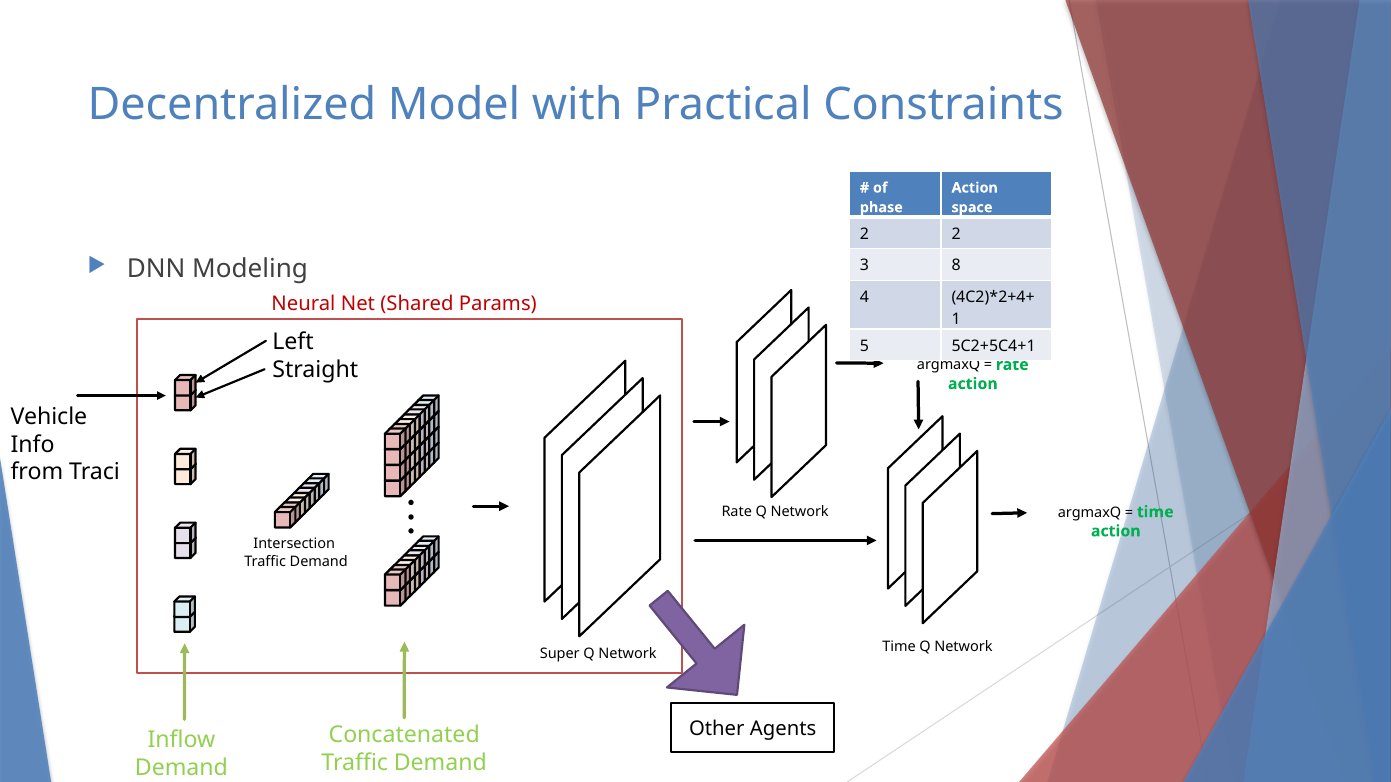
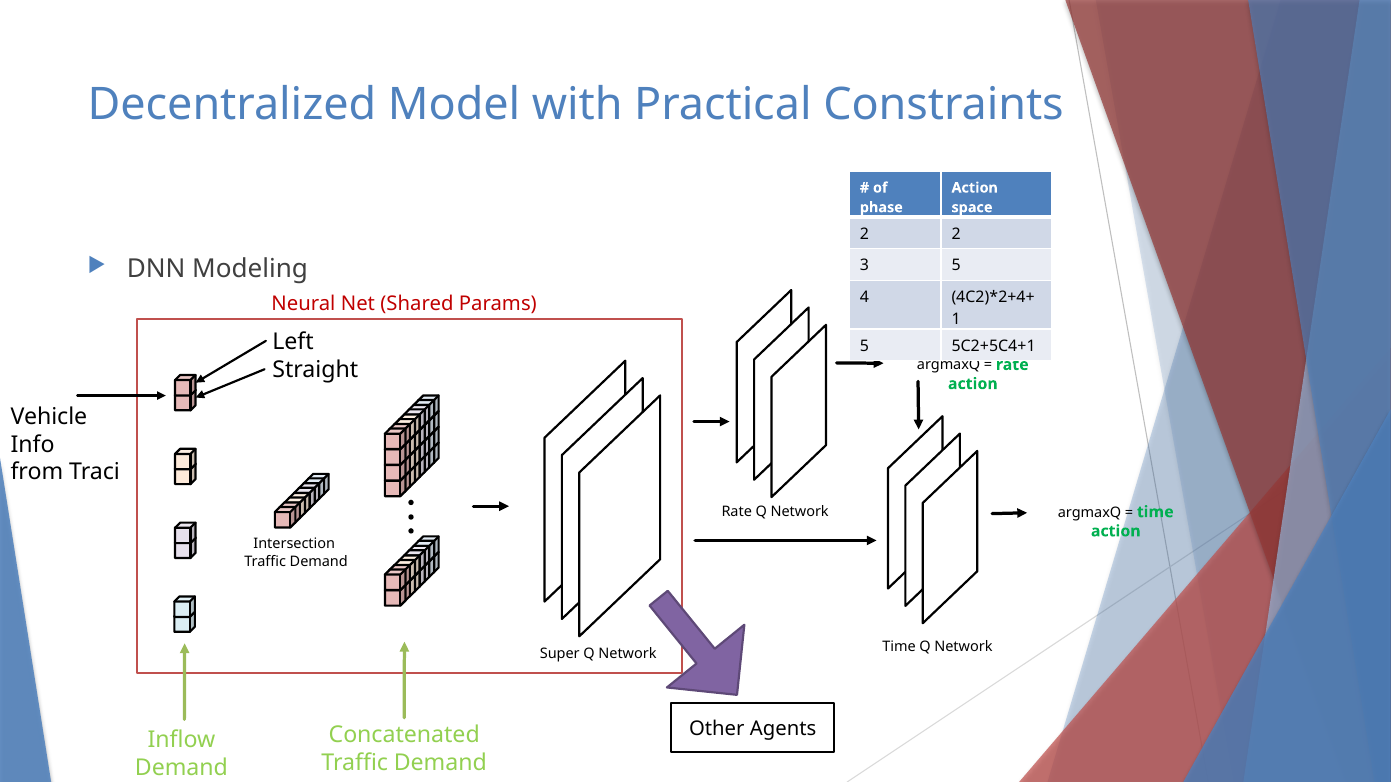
3 8: 8 -> 5
